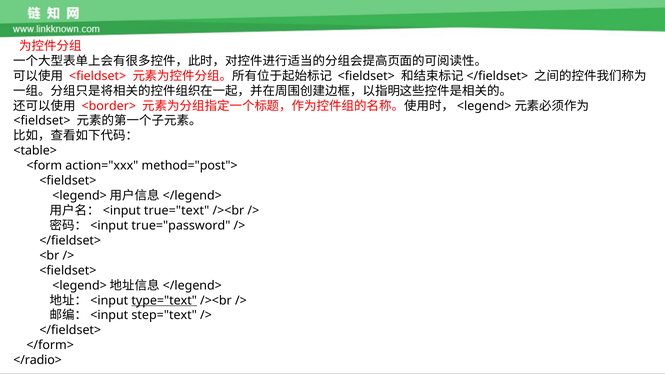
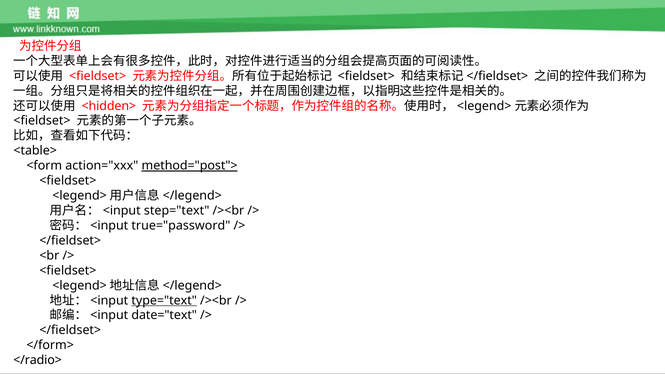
<border>: <border> -> <hidden>
method="post"> underline: none -> present
true="text: true="text -> step="text
step="text: step="text -> date="text
